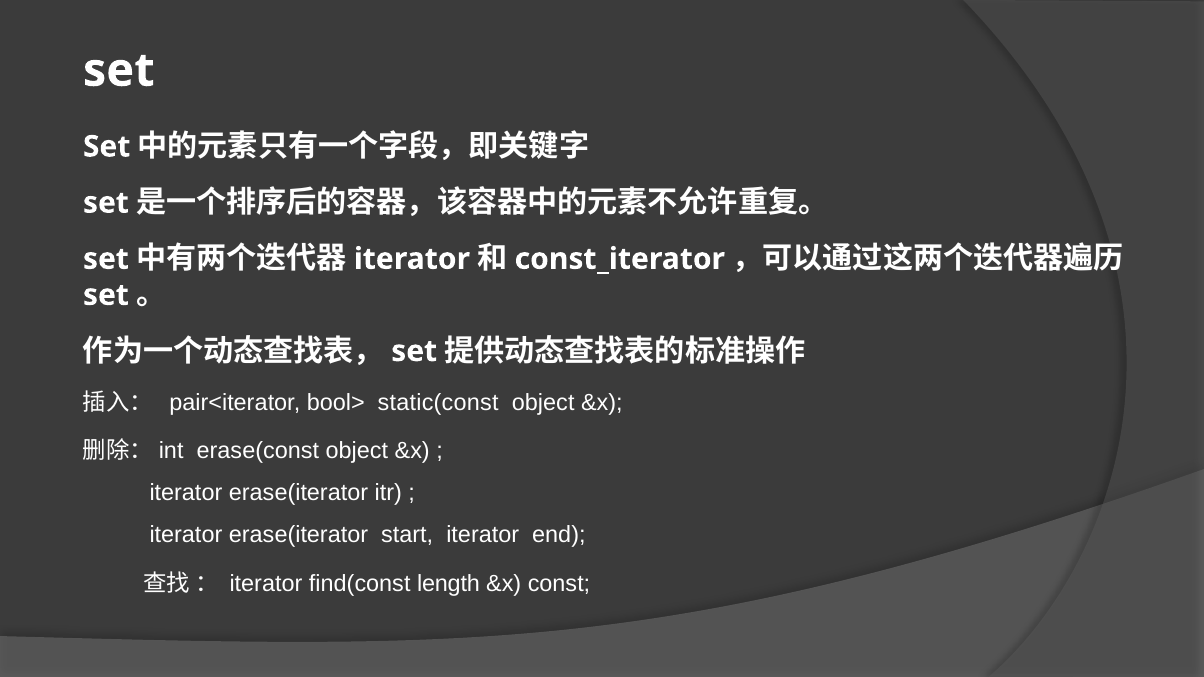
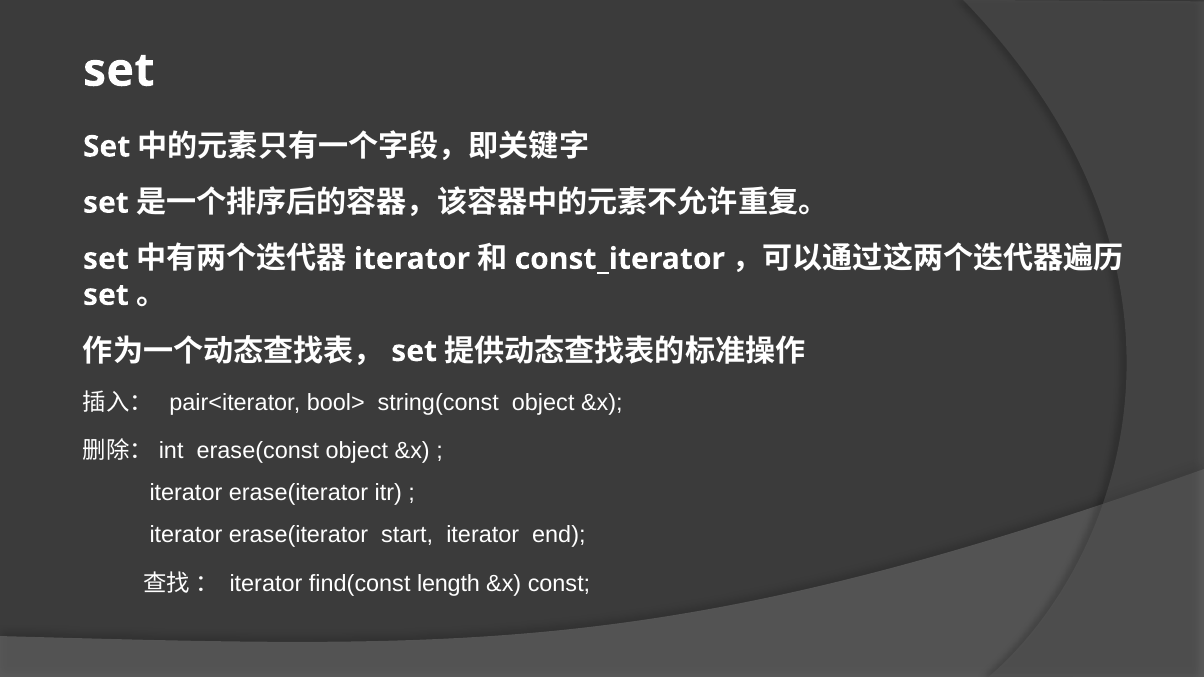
static(const: static(const -> string(const
